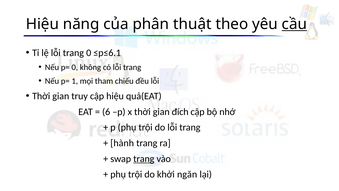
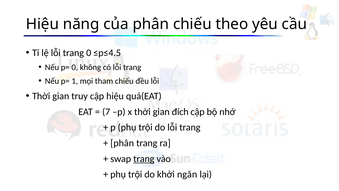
phân thuật: thuật -> chiếu
cầu underline: present -> none
≤p≤6.1: ≤p≤6.1 -> ≤p≤4.5
6: 6 -> 7
hành at (122, 143): hành -> phân
